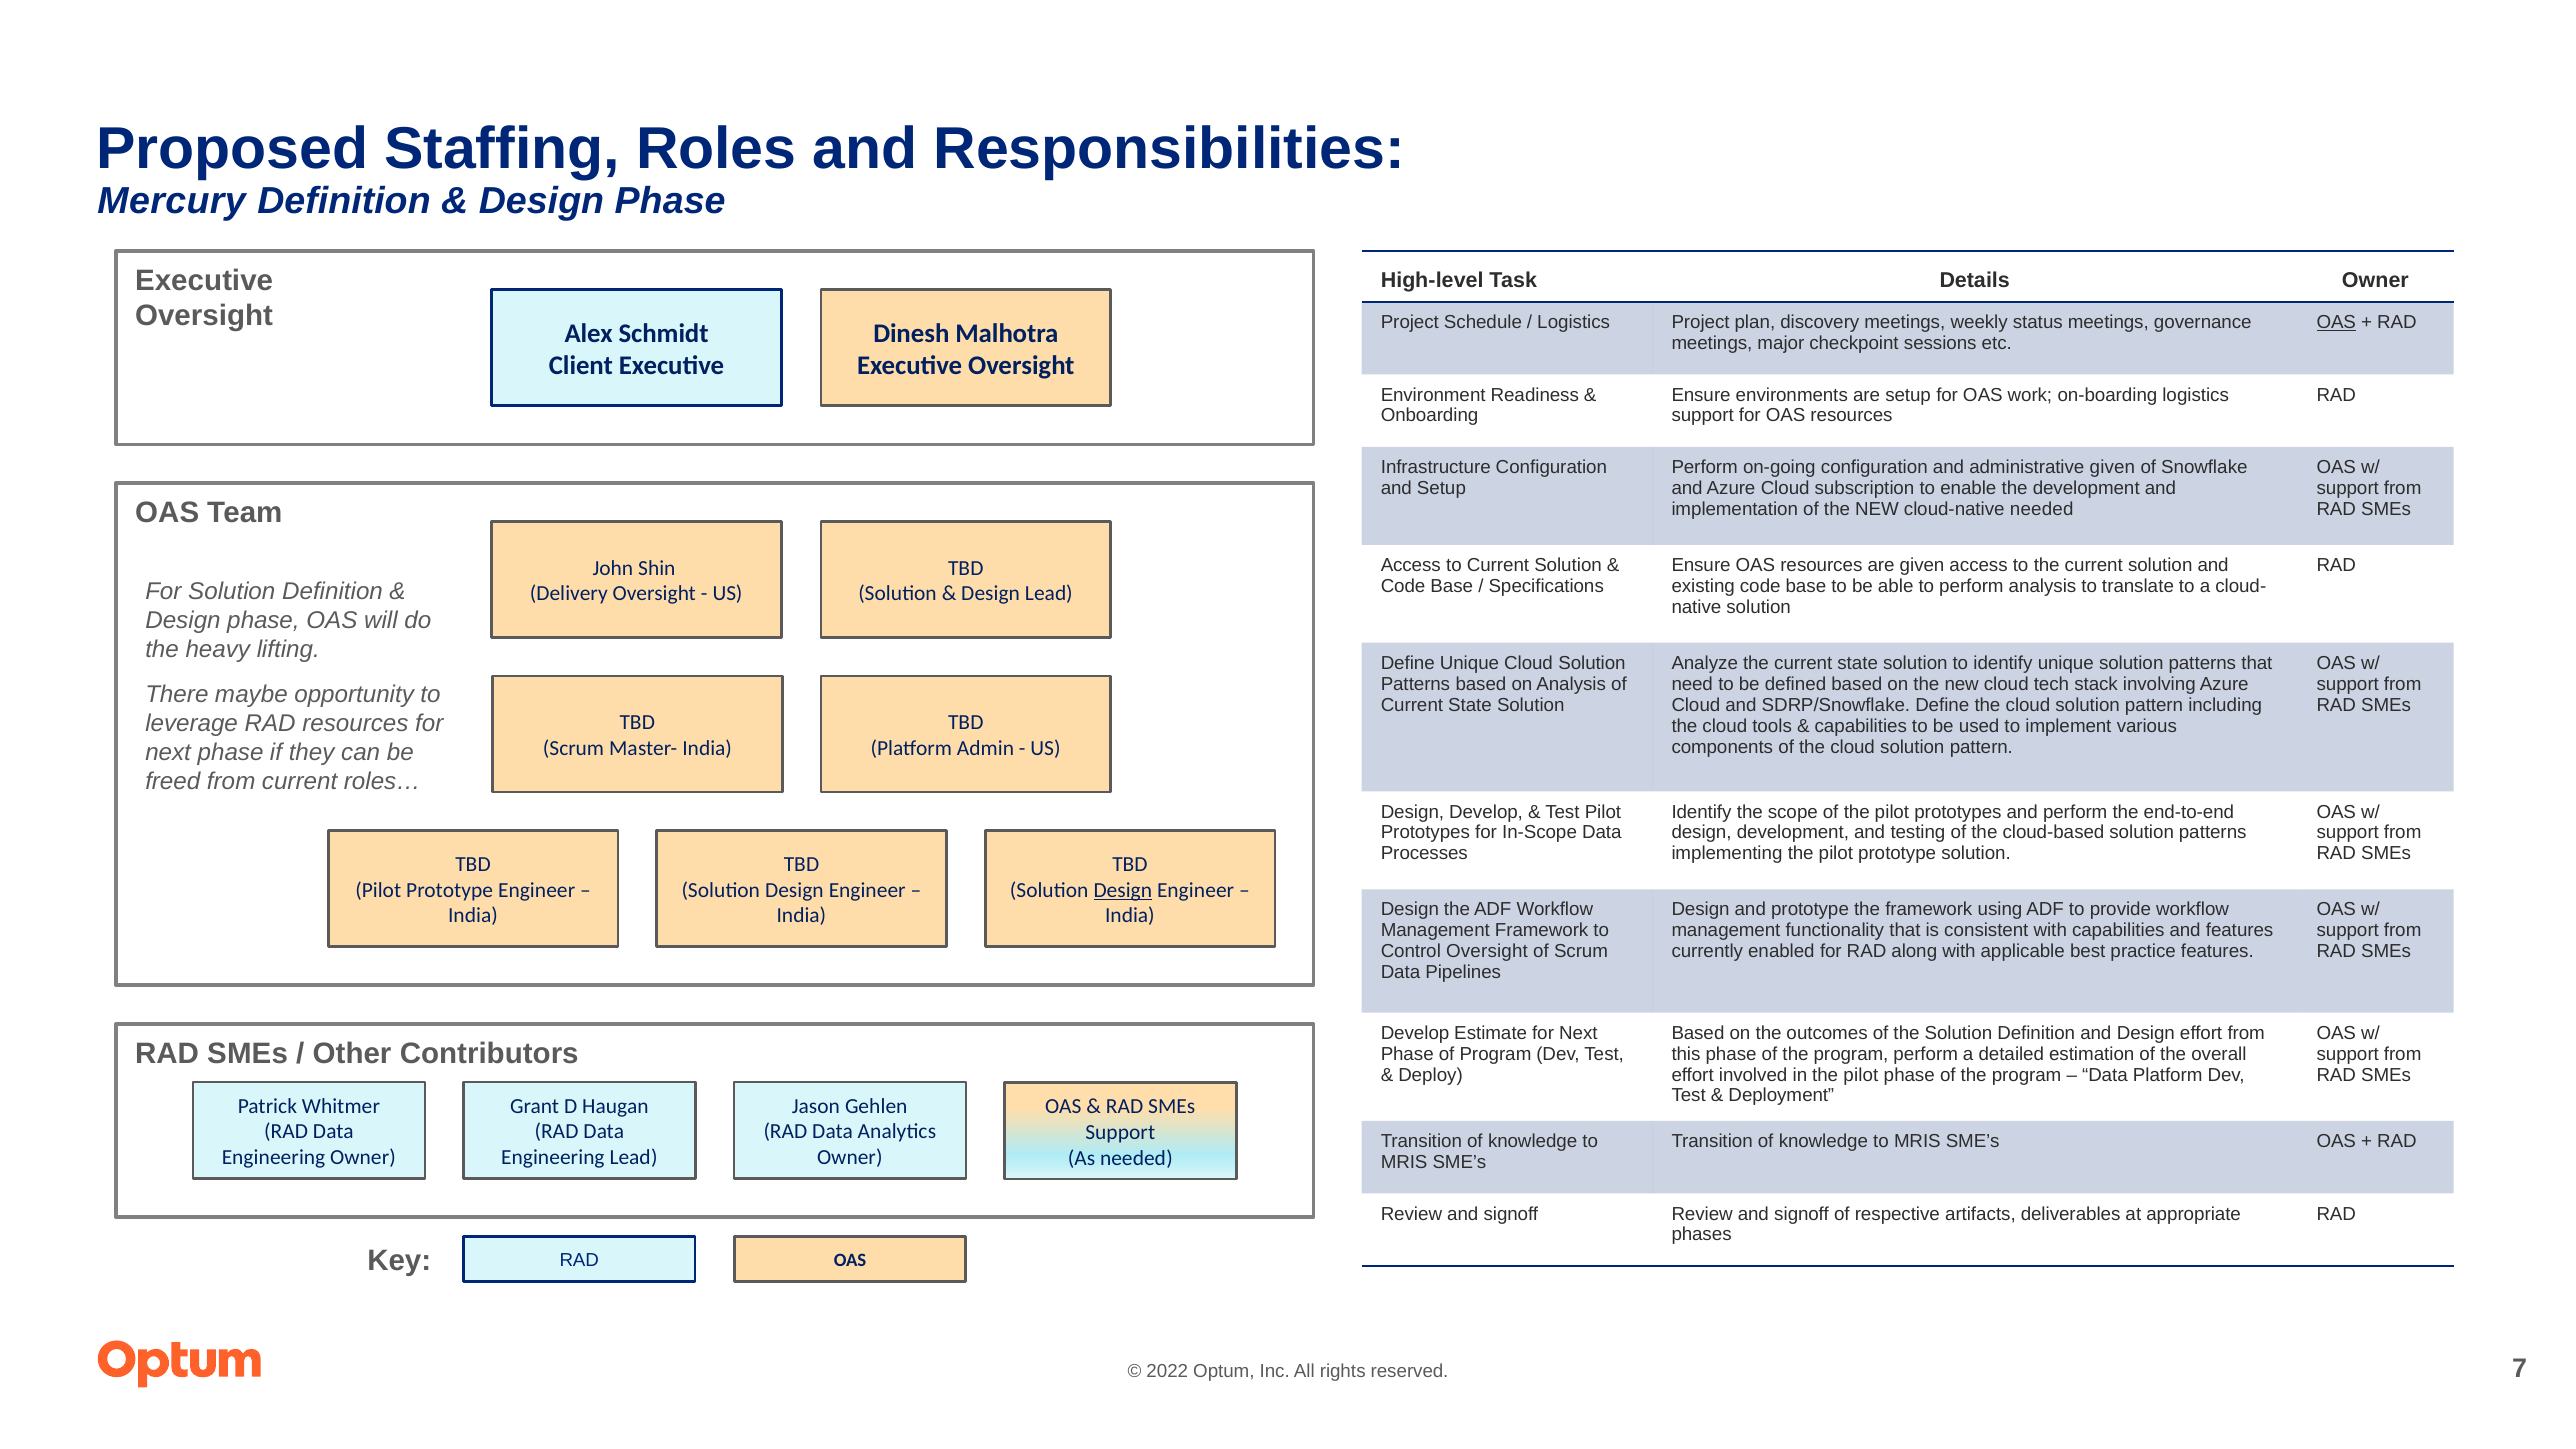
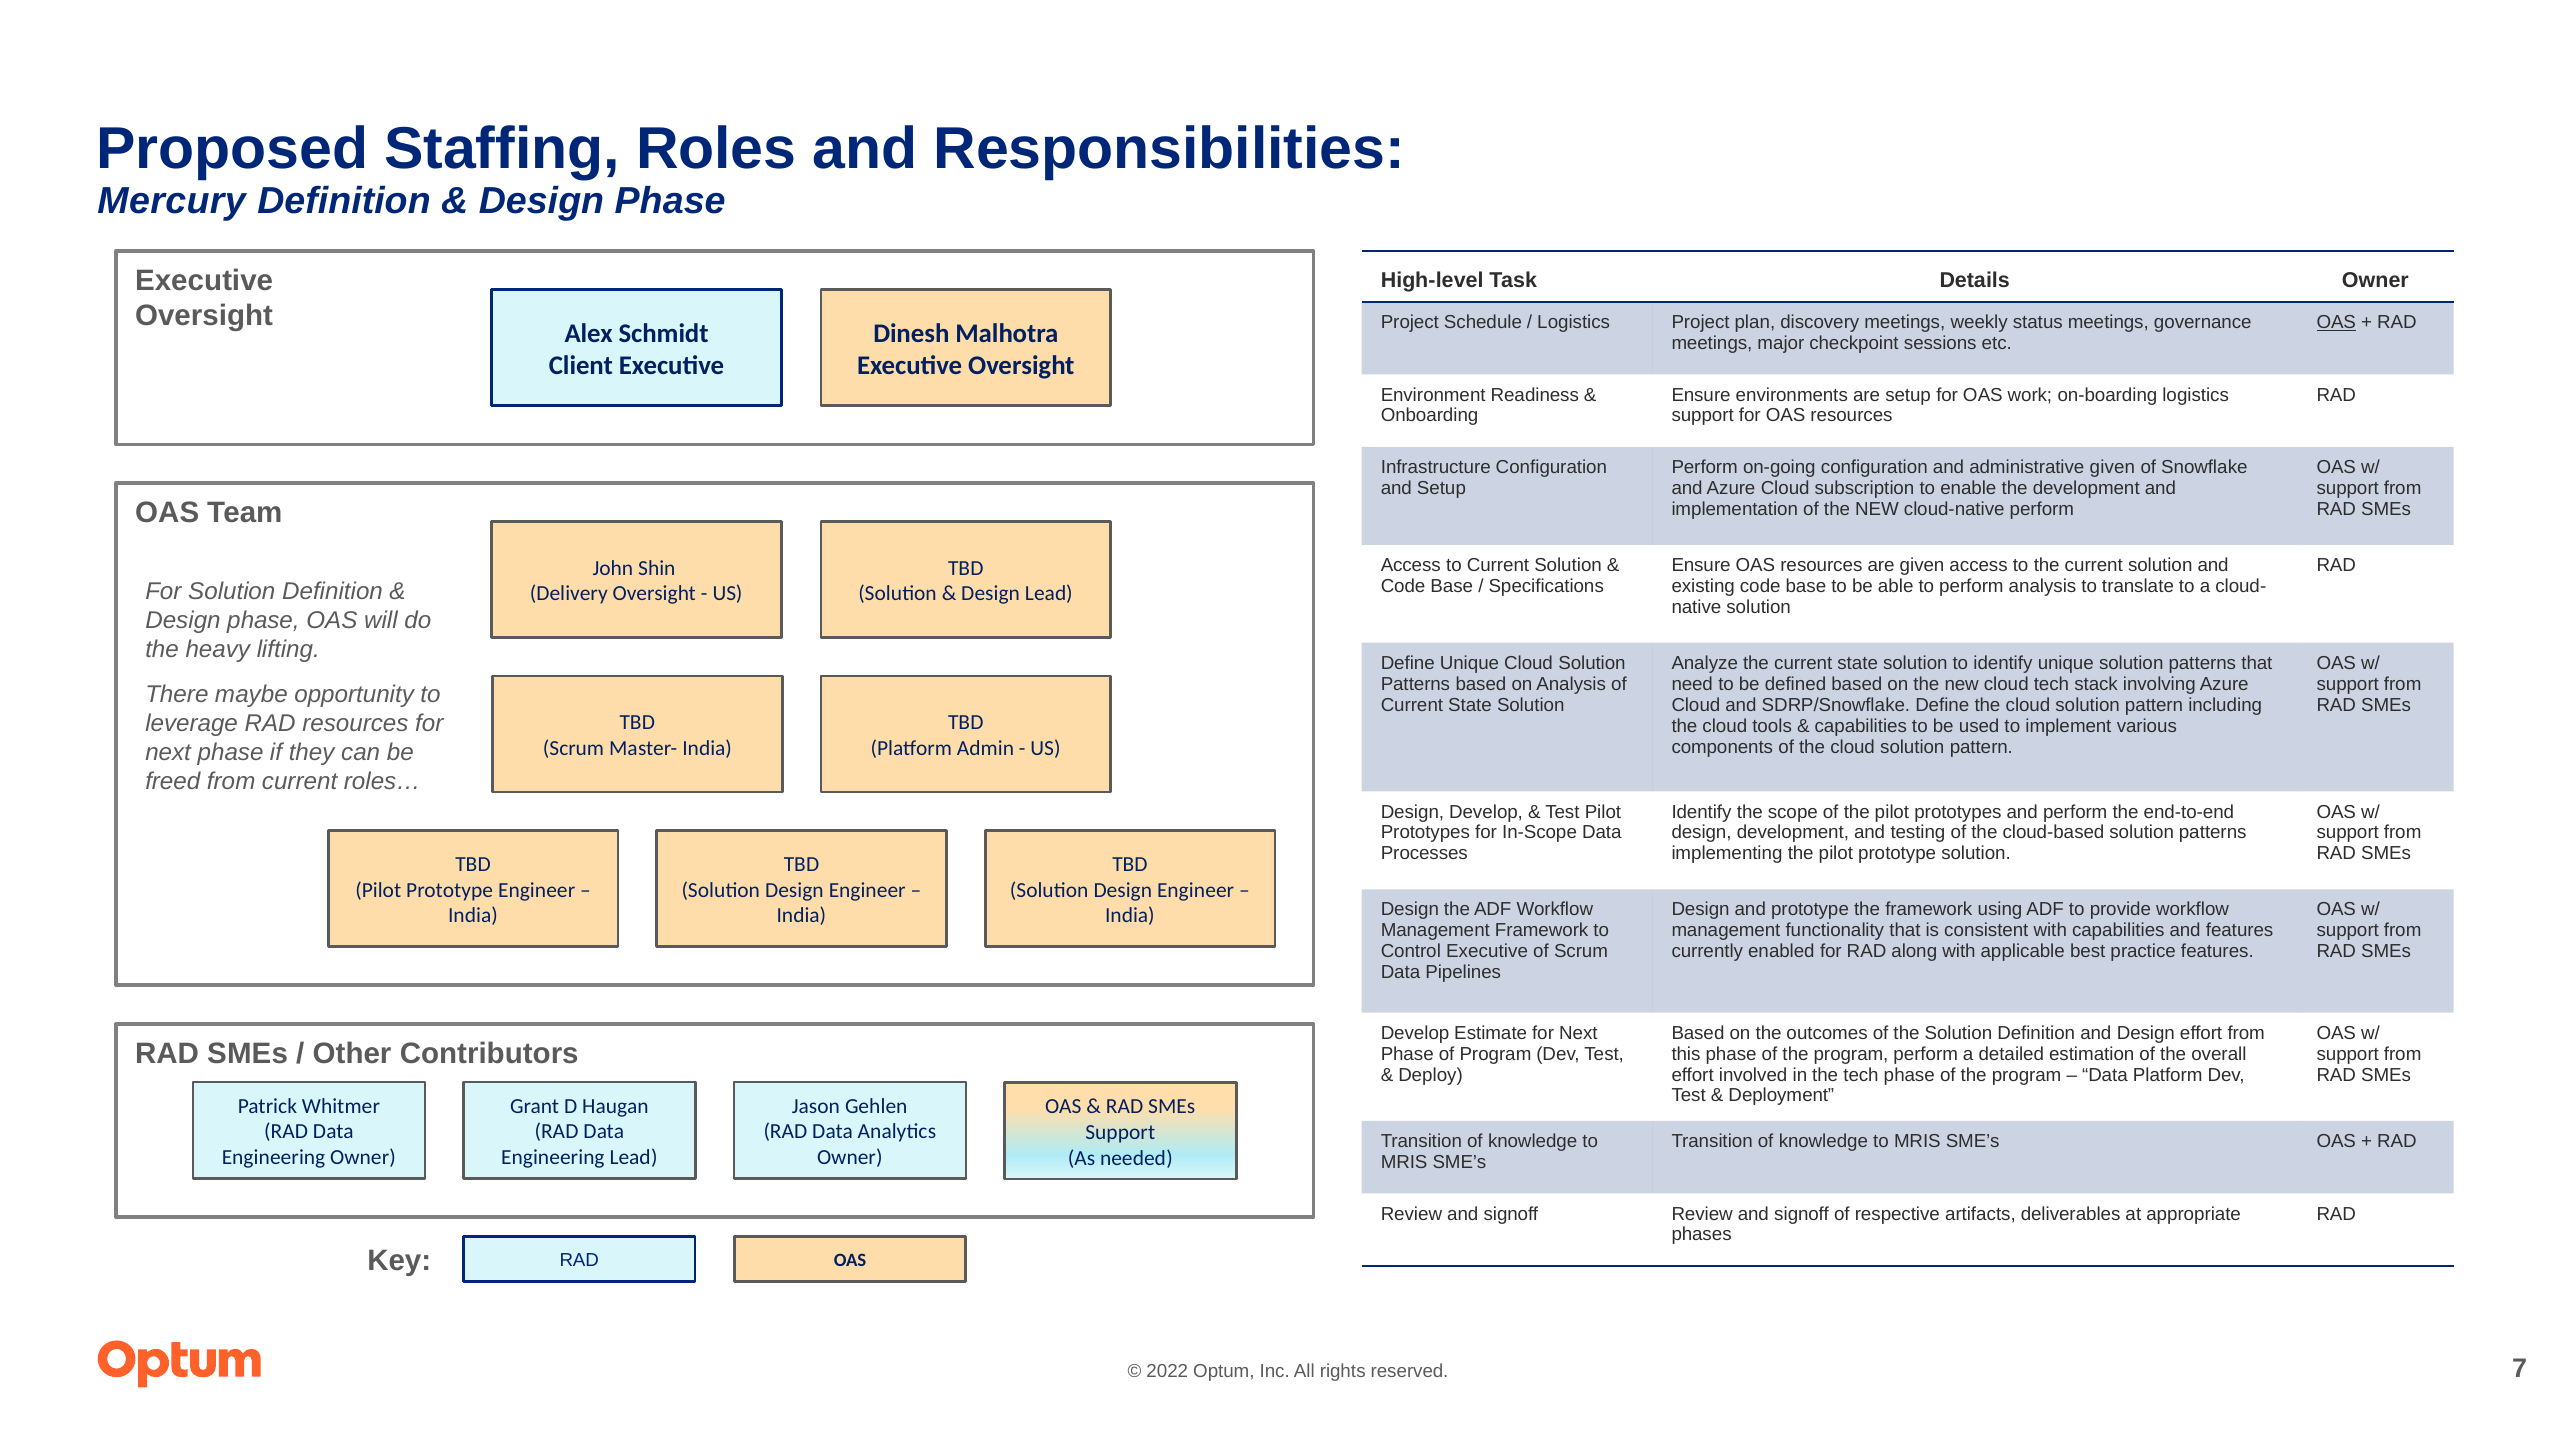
cloud-native needed: needed -> perform
Design at (1123, 890) underline: present -> none
Control Oversight: Oversight -> Executive
in the pilot: pilot -> tech
